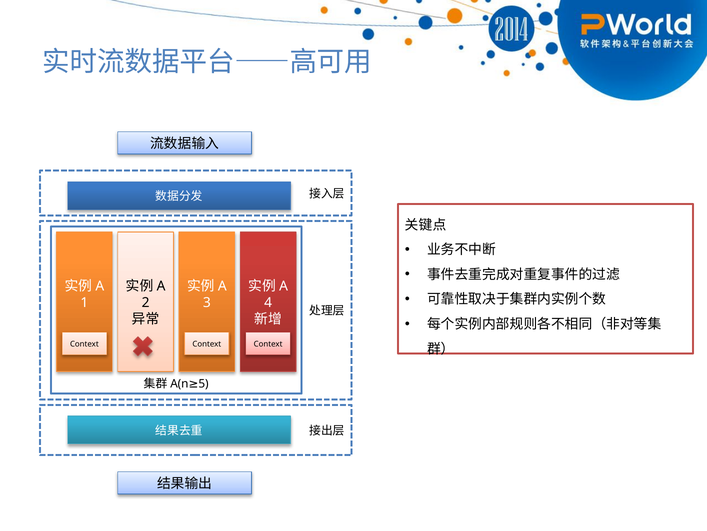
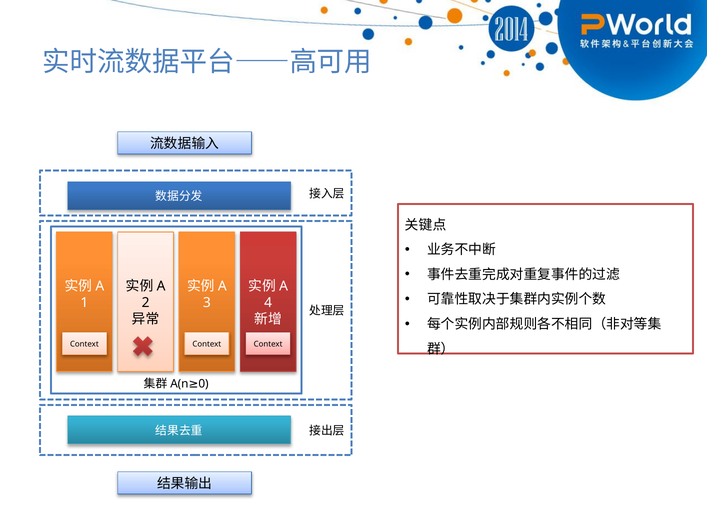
5: 5 -> 0
